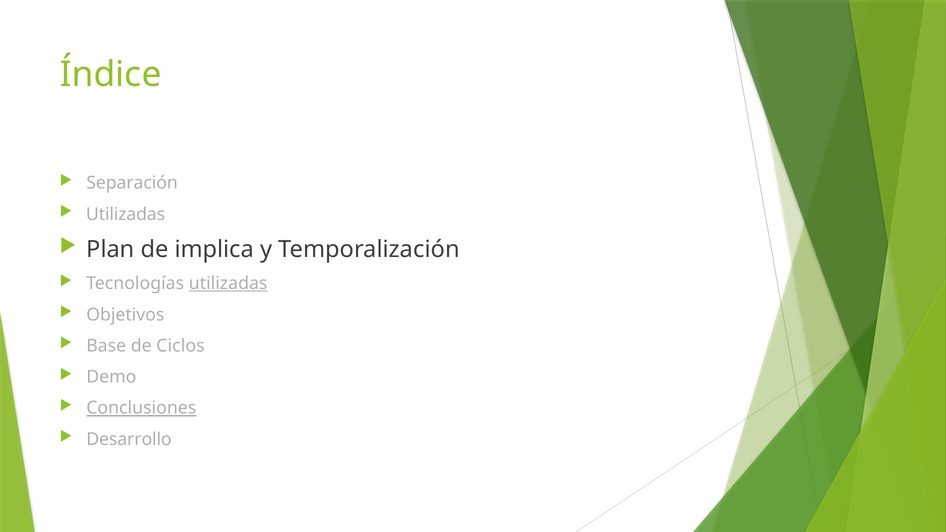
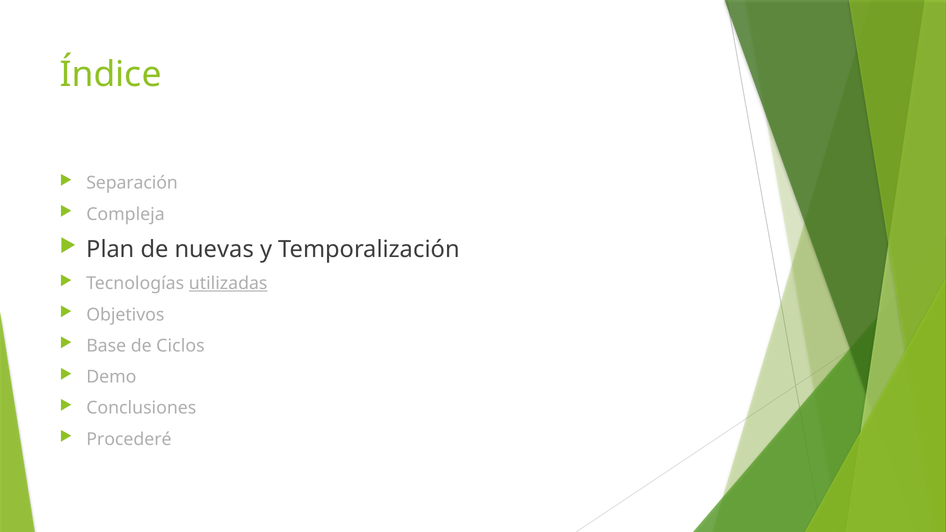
Utilizadas at (126, 214): Utilizadas -> Compleja
implica: implica -> nuevas
Conclusiones underline: present -> none
Desarrollo: Desarrollo -> Procederé
